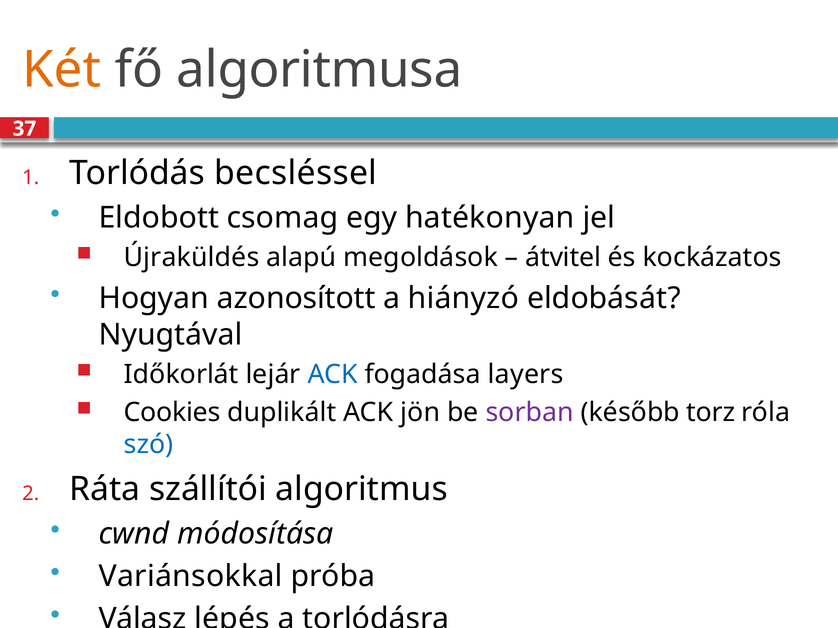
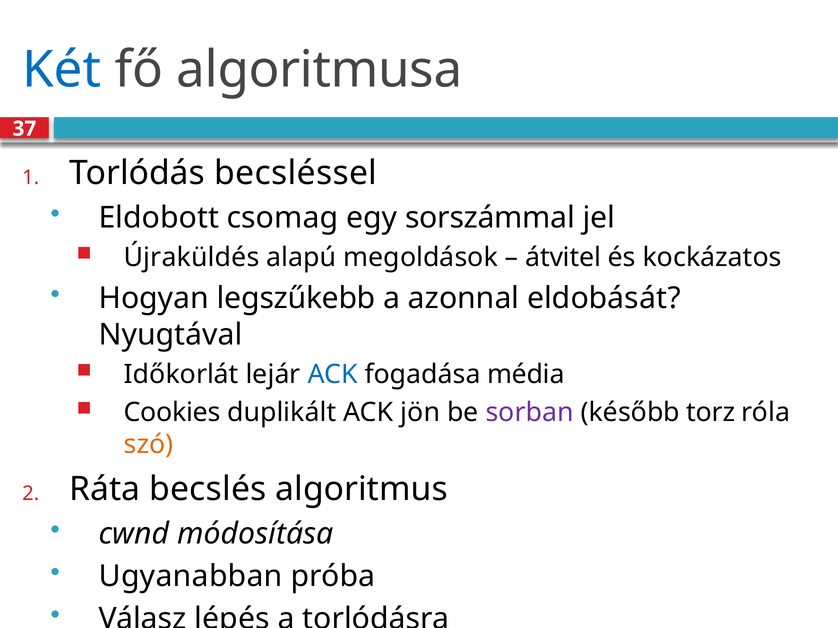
Két colour: orange -> blue
hatékonyan: hatékonyan -> sorszámmal
azonosított: azonosított -> legszűkebb
hiányzó: hiányzó -> azonnal
layers: layers -> média
szó colour: blue -> orange
szállítói: szállítói -> becslés
Variánsokkal: Variánsokkal -> Ugyanabban
